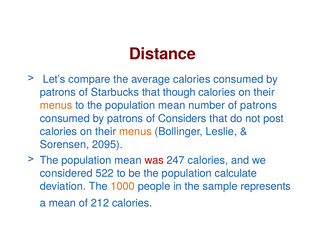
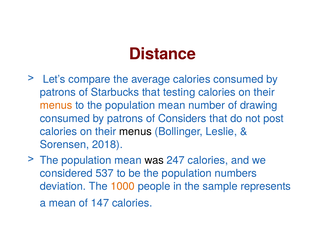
though: though -> testing
of patrons: patrons -> drawing
menus at (135, 131) colour: orange -> black
2095: 2095 -> 2018
was colour: red -> black
522: 522 -> 537
calculate: calculate -> numbers
212: 212 -> 147
